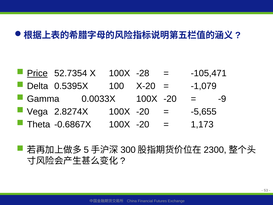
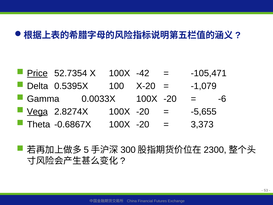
-28: -28 -> -42
-9: -9 -> -6
Vega underline: none -> present
1,173: 1,173 -> 3,373
